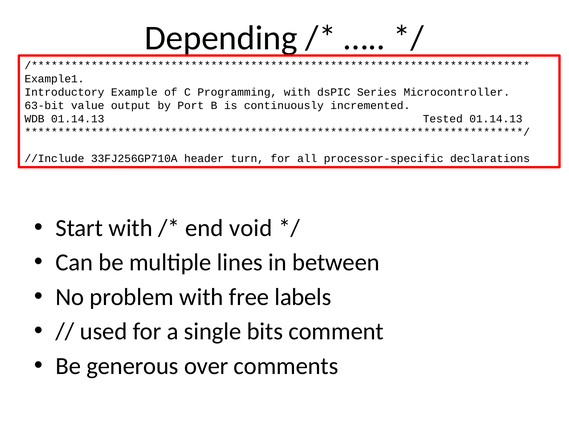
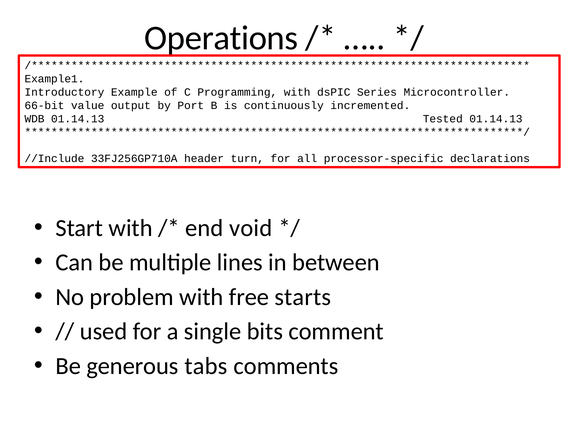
Depending: Depending -> Operations
63-bit: 63-bit -> 66-bit
labels: labels -> starts
over: over -> tabs
